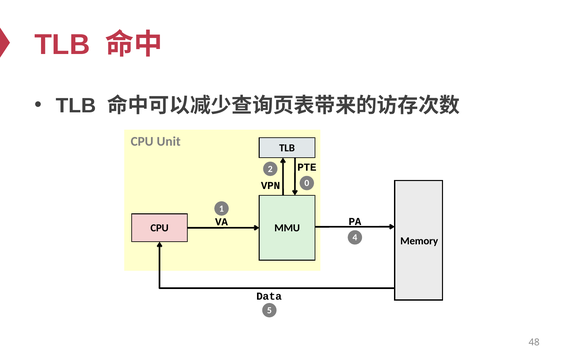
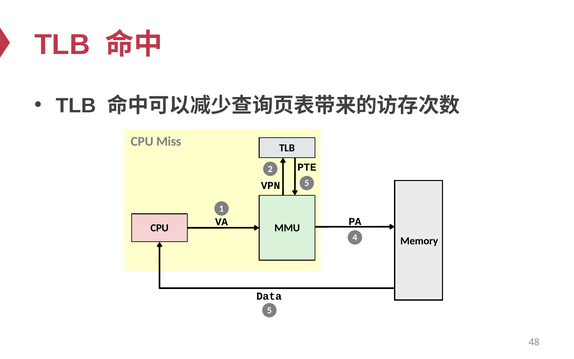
Unit: Unit -> Miss
VPN 0: 0 -> 5
